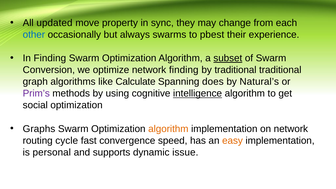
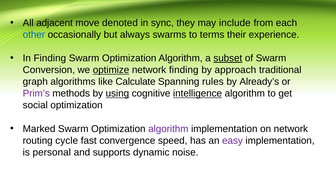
updated: updated -> adjacent
property: property -> denoted
change: change -> include
pbest: pbest -> terms
optimize underline: none -> present
by traditional: traditional -> approach
does: does -> rules
Natural’s: Natural’s -> Already’s
using underline: none -> present
Graphs: Graphs -> Marked
algorithm at (168, 129) colour: orange -> purple
easy colour: orange -> purple
issue: issue -> noise
